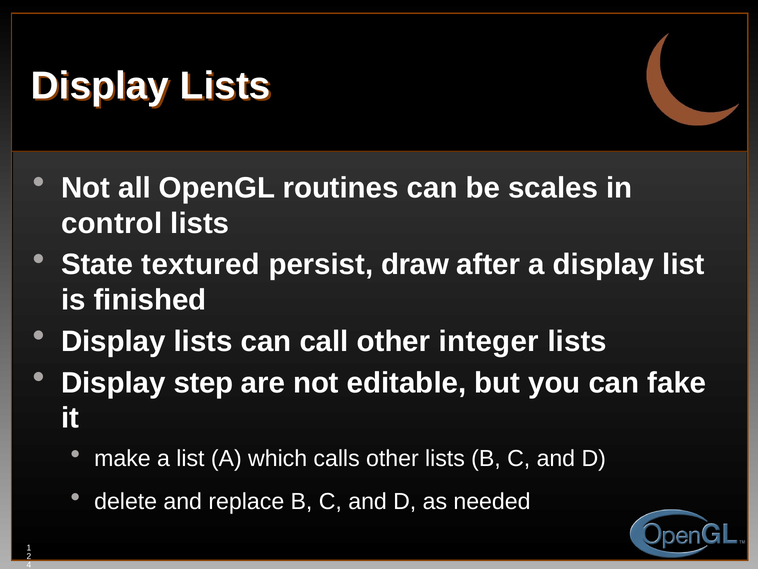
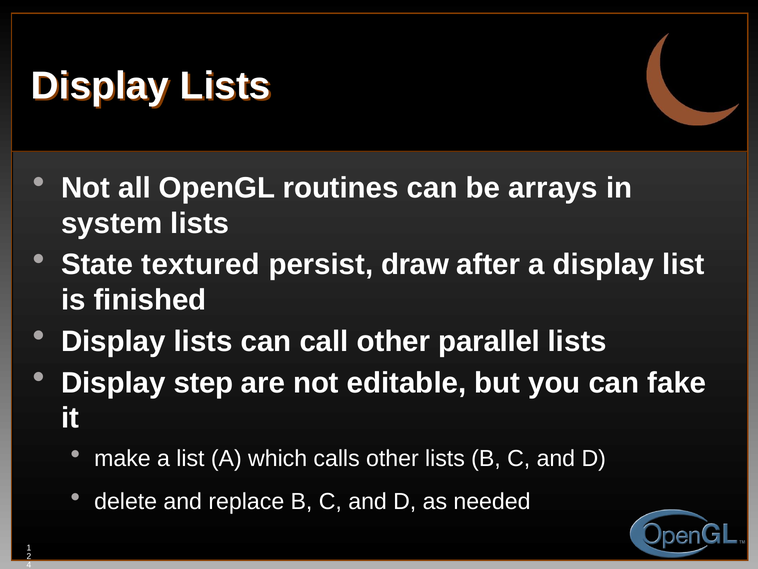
scales: scales -> arrays
control: control -> system
integer: integer -> parallel
